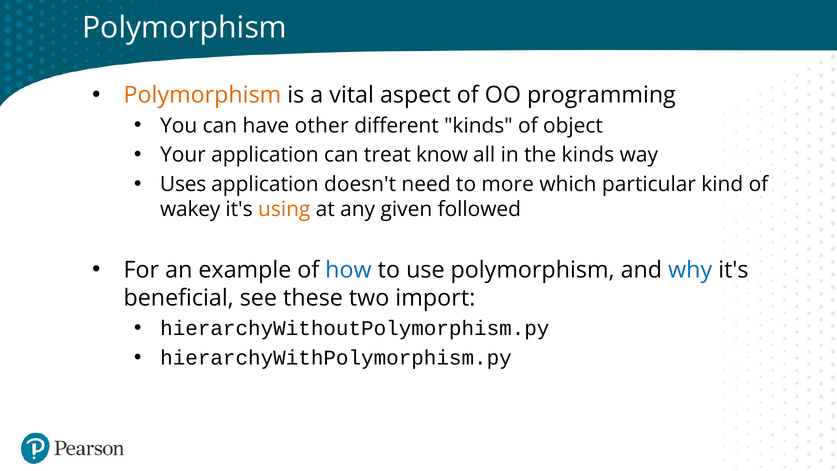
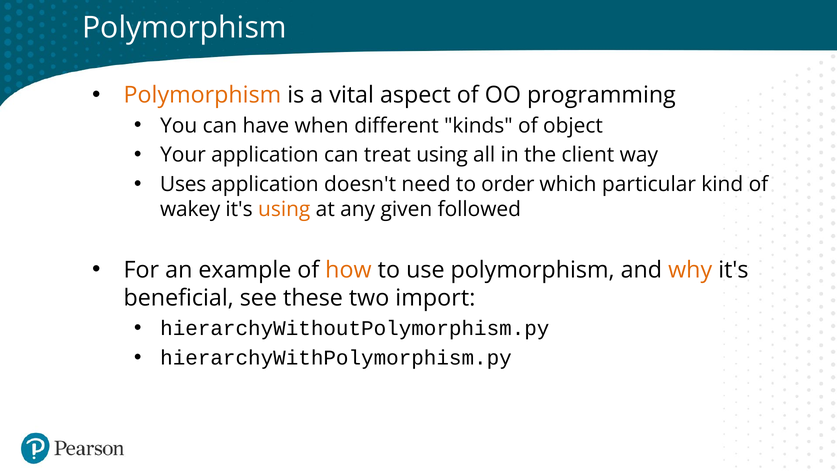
other: other -> when
treat know: know -> using
the kinds: kinds -> client
more: more -> order
how colour: blue -> orange
why colour: blue -> orange
